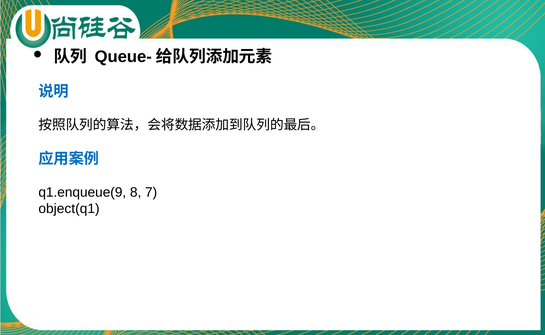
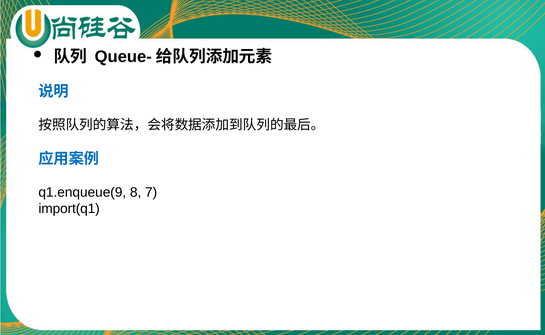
object(q1: object(q1 -> import(q1
